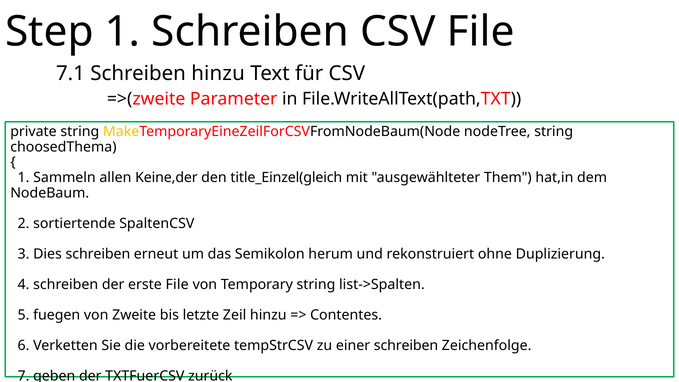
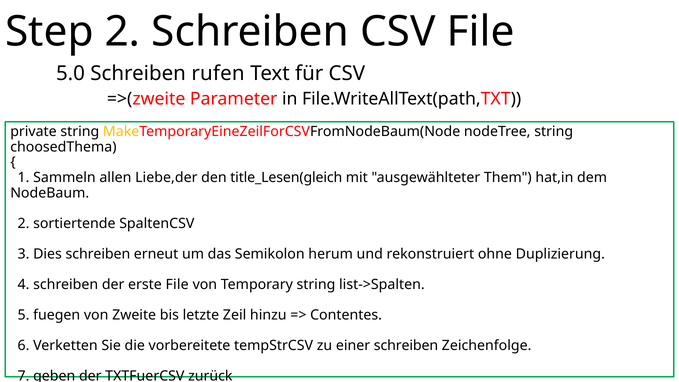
Step 1: 1 -> 2
7.1: 7.1 -> 5.0
Schreiben hinzu: hinzu -> rufen
Keine,der: Keine,der -> Liebe,der
title_Einzel(gleich: title_Einzel(gleich -> title_Lesen(gleich
